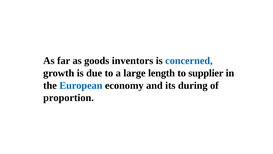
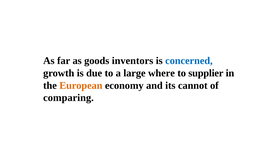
length: length -> where
European colour: blue -> orange
during: during -> cannot
proportion: proportion -> comparing
